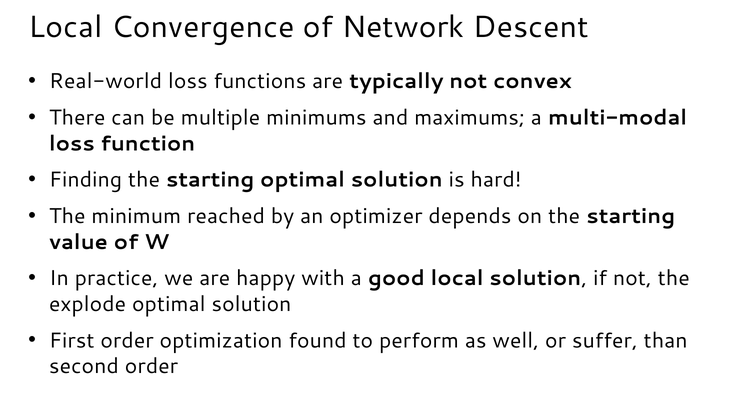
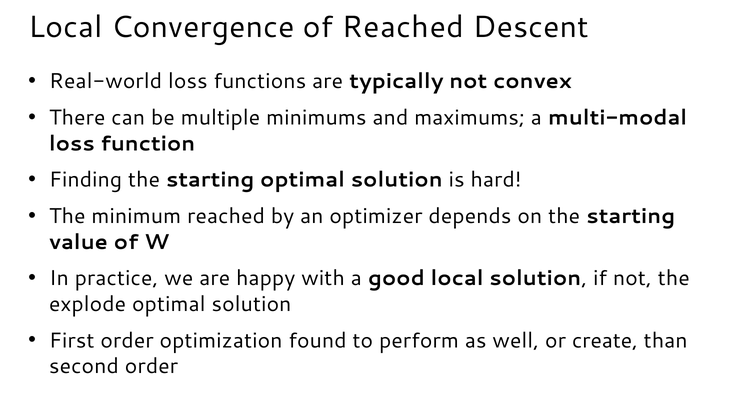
of Network: Network -> Reached
suffer: suffer -> create
